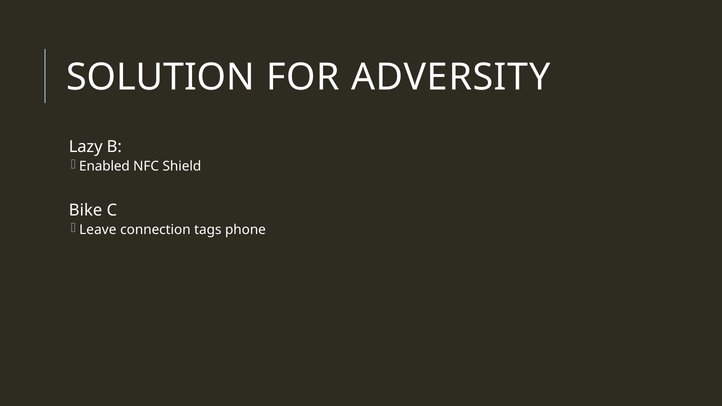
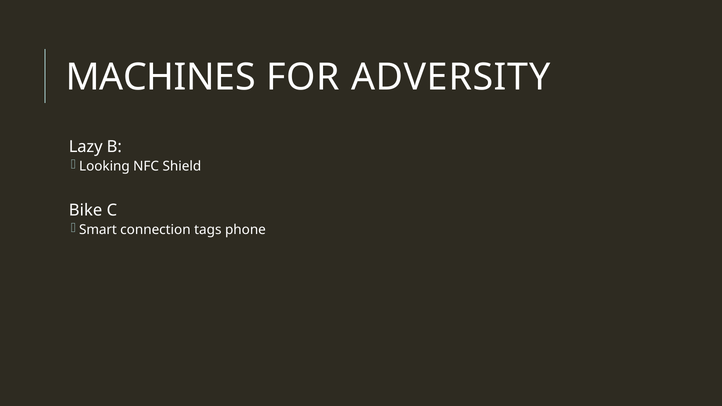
SOLUTION: SOLUTION -> MACHINES
Enabled: Enabled -> Looking
Leave: Leave -> Smart
